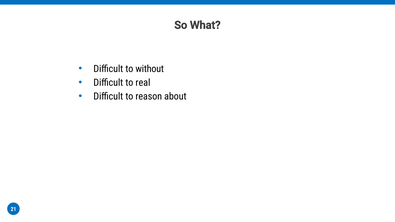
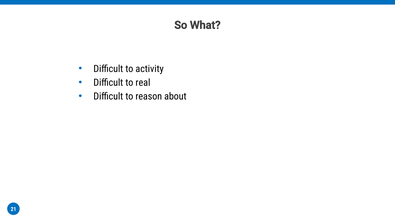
without: without -> activity
